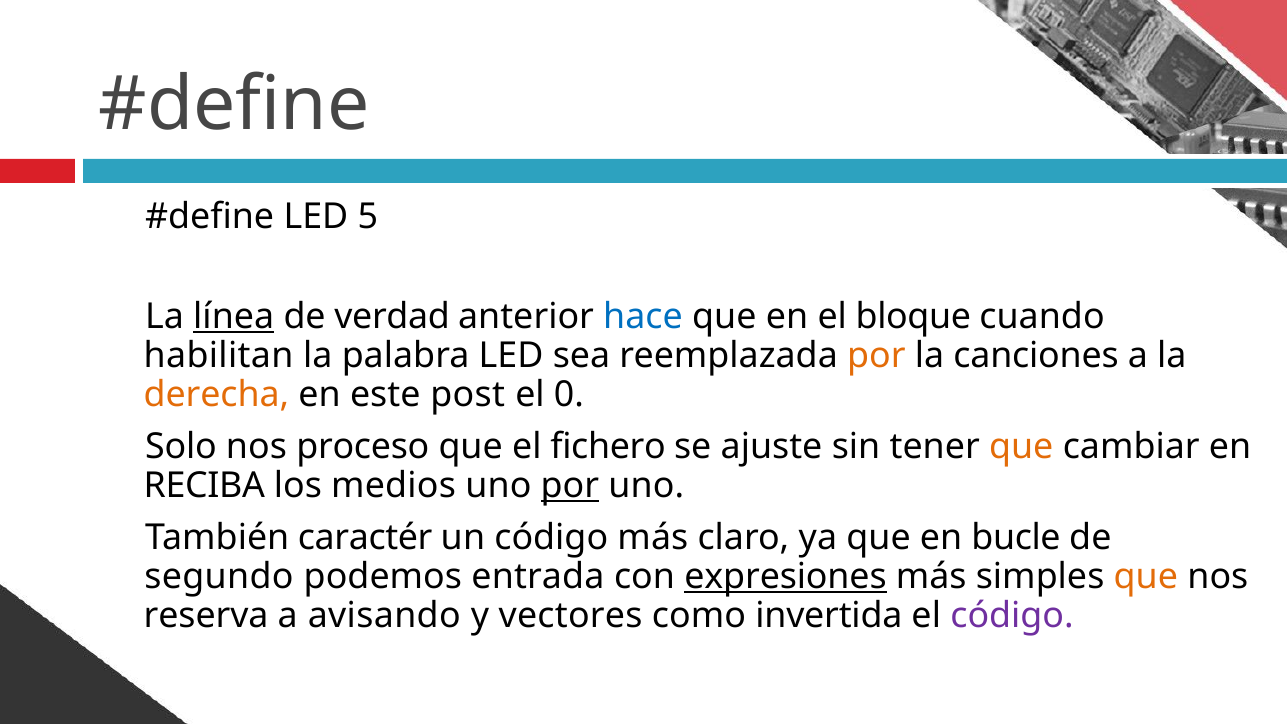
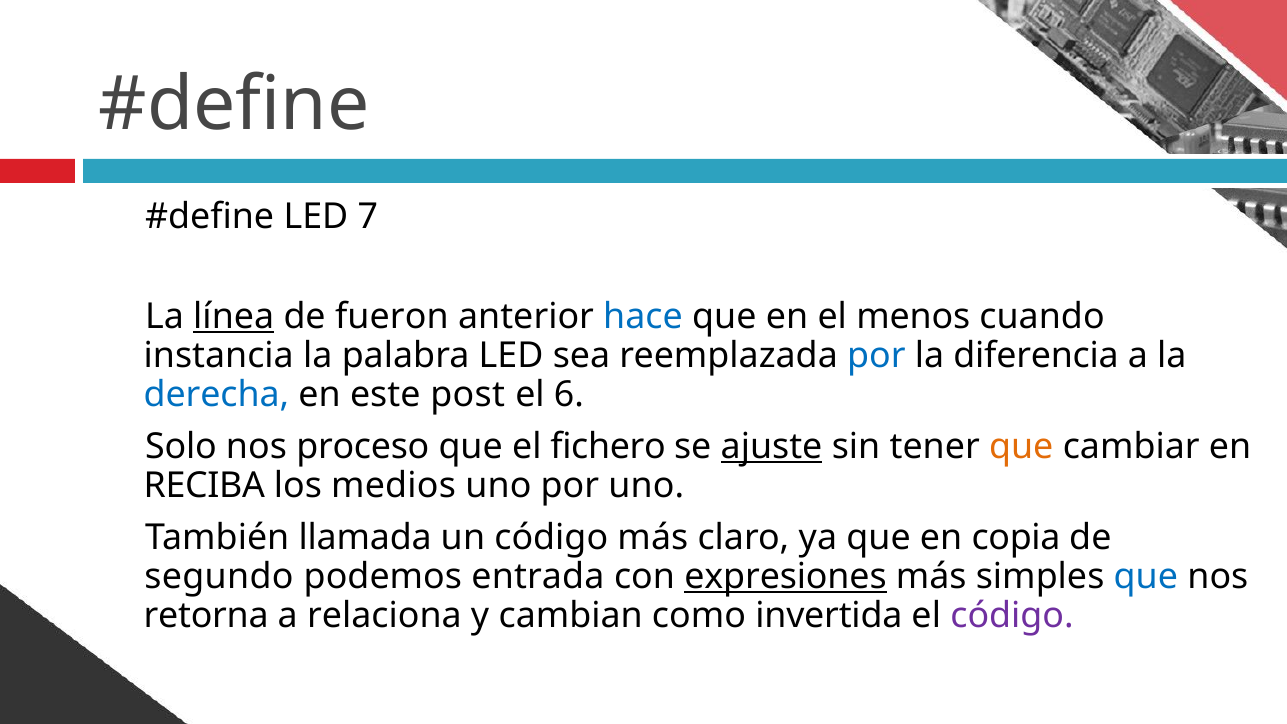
5: 5 -> 7
verdad: verdad -> fueron
bloque: bloque -> menos
habilitan: habilitan -> instancia
por at (876, 356) colour: orange -> blue
canciones: canciones -> diferencia
derecha colour: orange -> blue
0: 0 -> 6
ajuste underline: none -> present
por at (570, 486) underline: present -> none
caractér: caractér -> llamada
bucle: bucle -> copia
que at (1146, 577) colour: orange -> blue
reserva: reserva -> retorna
avisando: avisando -> relaciona
vectores: vectores -> cambian
